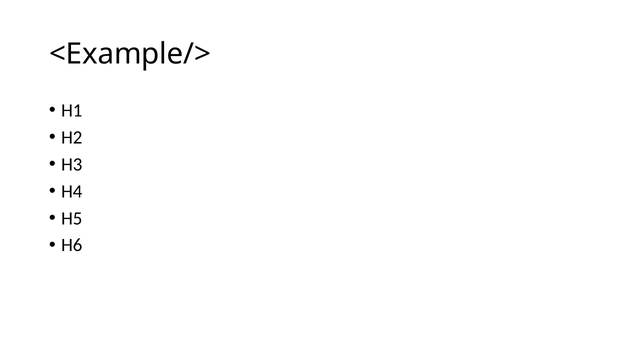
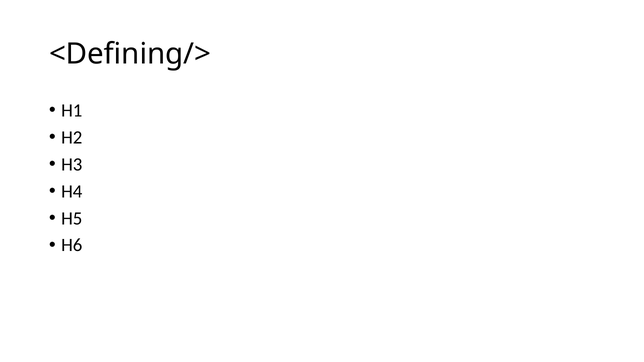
<Example/>: <Example/> -> <Defining/>
